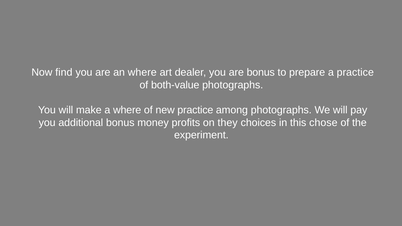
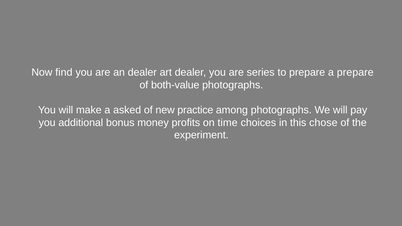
an where: where -> dealer
are bonus: bonus -> series
a practice: practice -> prepare
a where: where -> asked
they: they -> time
